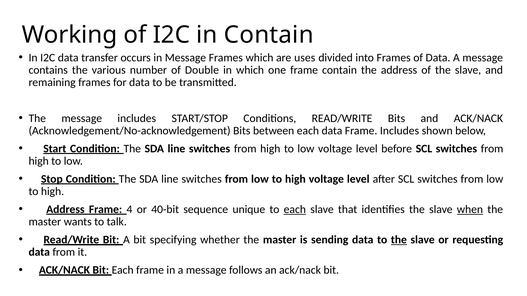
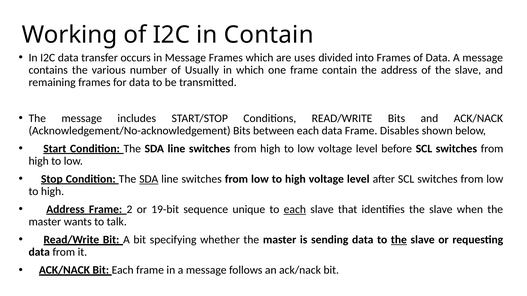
Double: Double -> Usually
Frame Includes: Includes -> Disables
SDA at (149, 179) underline: none -> present
4: 4 -> 2
40-bit: 40-bit -> 19-bit
when underline: present -> none
